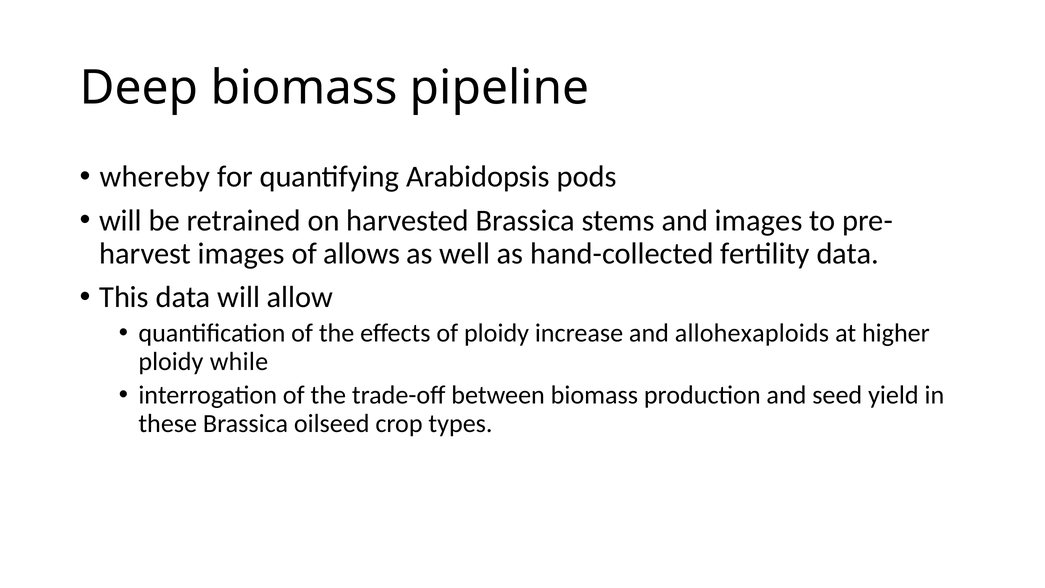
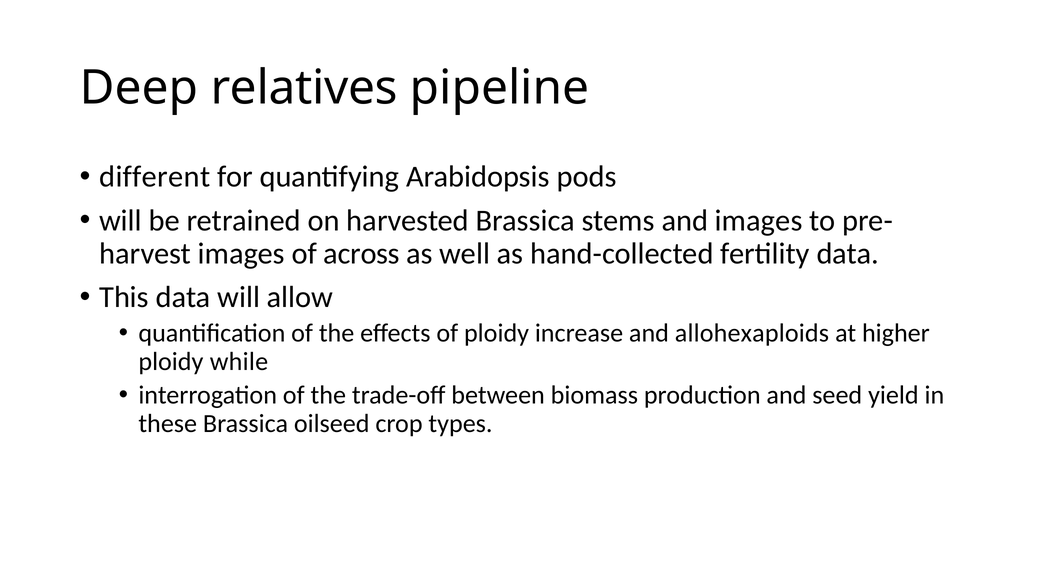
Deep biomass: biomass -> relatives
whereby: whereby -> different
allows: allows -> across
